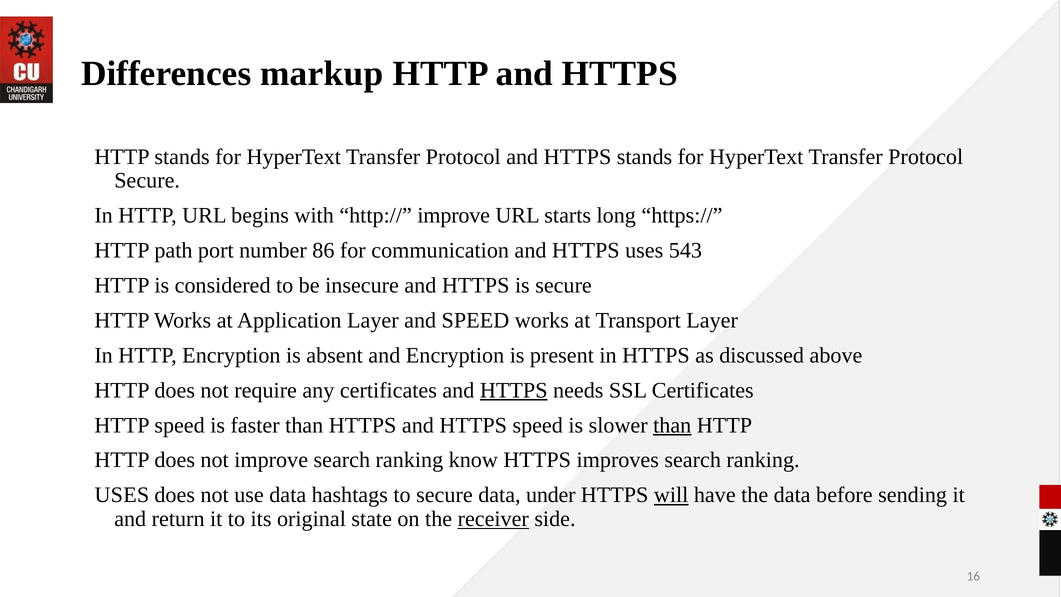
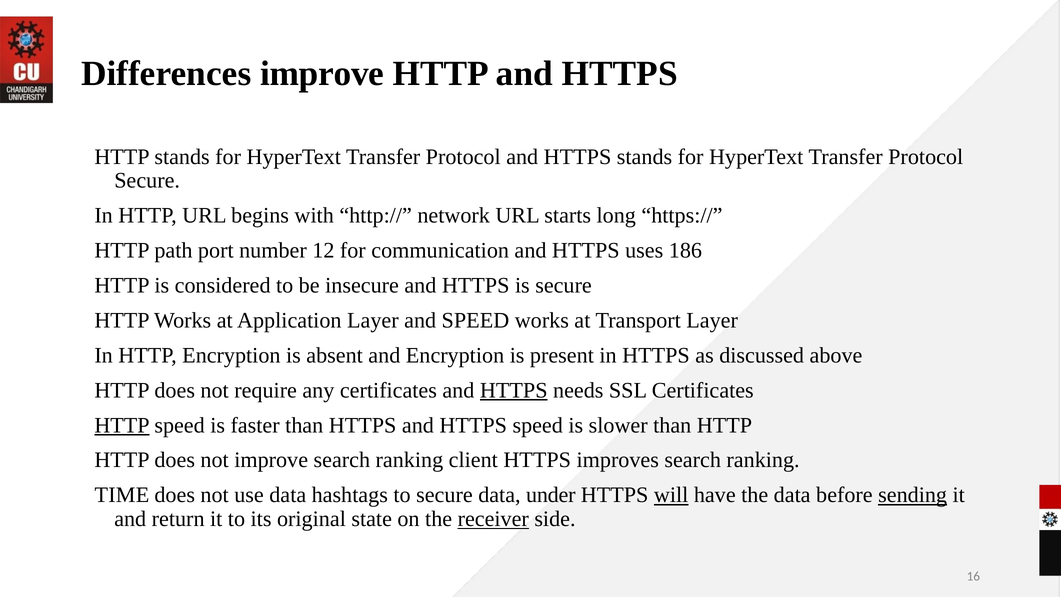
Differences markup: markup -> improve
http:// improve: improve -> network
86: 86 -> 12
543: 543 -> 186
HTTP at (122, 425) underline: none -> present
than at (672, 425) underline: present -> none
know: know -> client
USES at (122, 495): USES -> TIME
sending underline: none -> present
